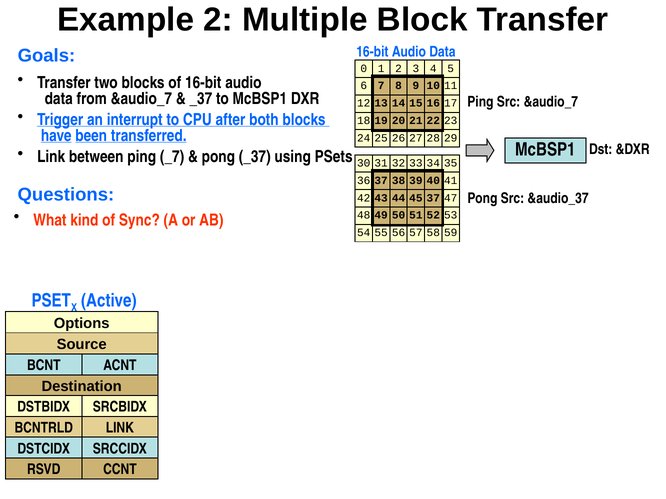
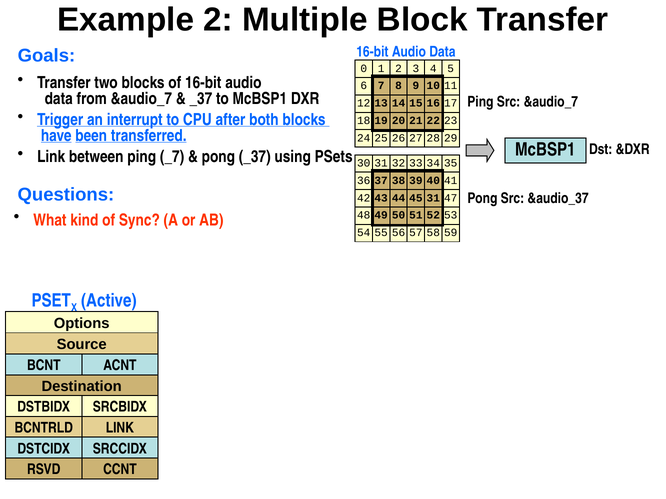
45 37: 37 -> 31
